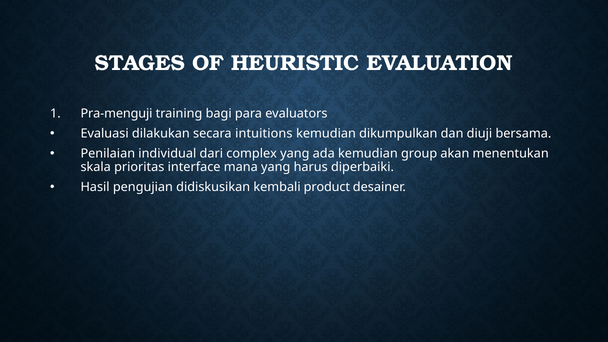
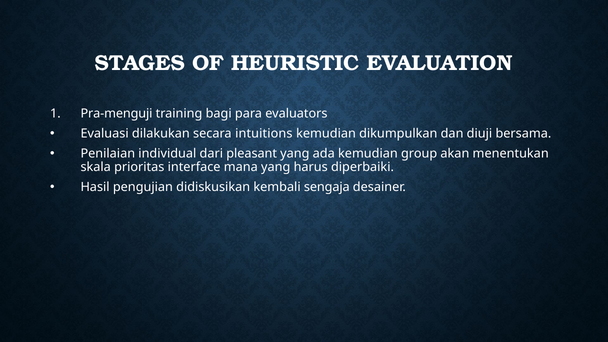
complex: complex -> pleasant
product: product -> sengaja
